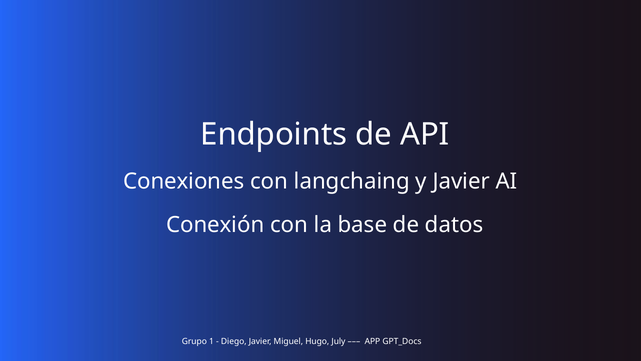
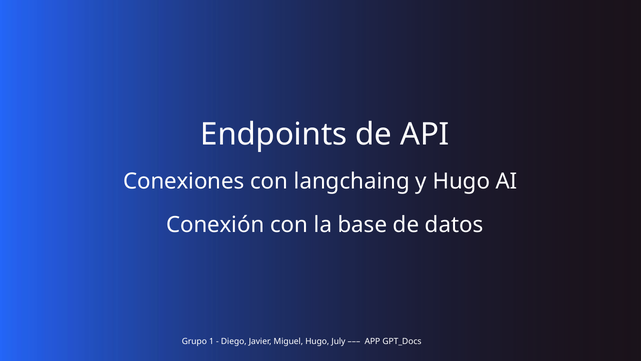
y Javier: Javier -> Hugo
